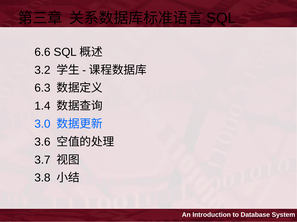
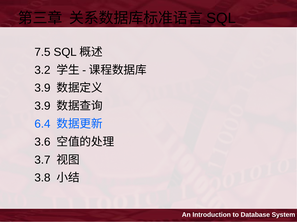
6.6: 6.6 -> 7.5
6.3 at (43, 88): 6.3 -> 3.9
1.4 at (43, 106): 1.4 -> 3.9
3.0: 3.0 -> 6.4
